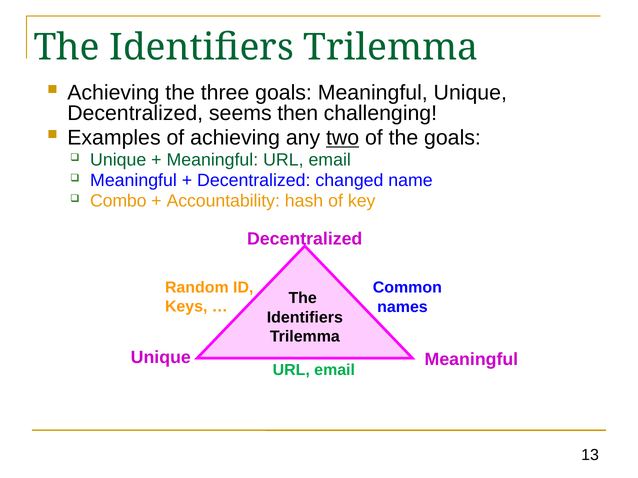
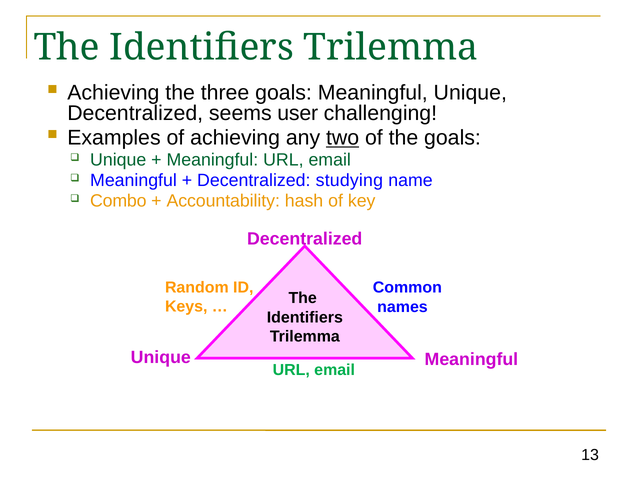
then: then -> user
changed: changed -> studying
